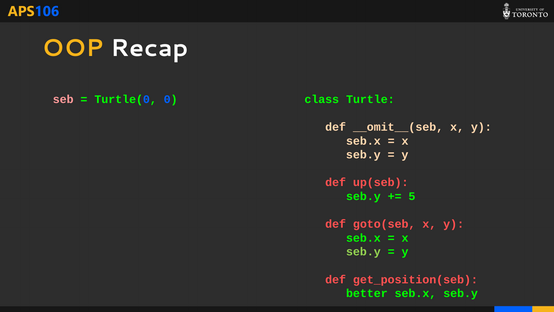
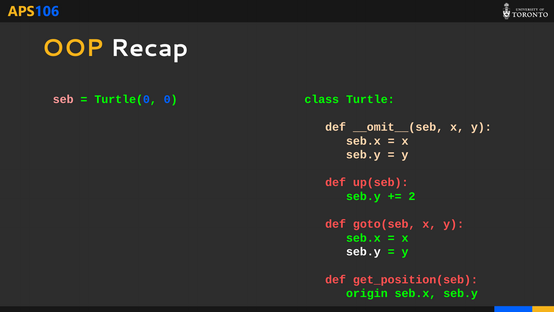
5: 5 -> 2
seb.y at (363, 252) colour: light green -> white
better: better -> origin
